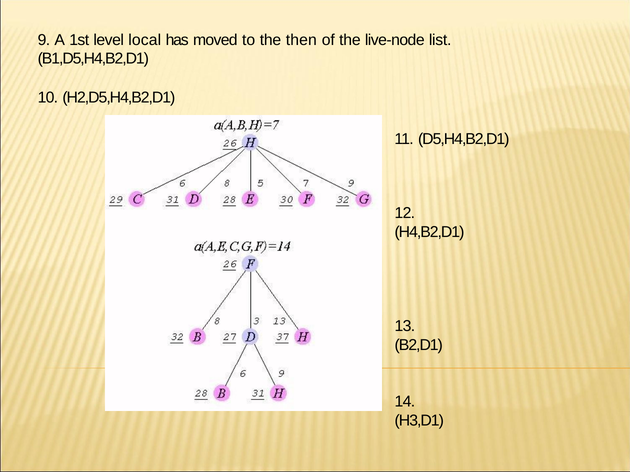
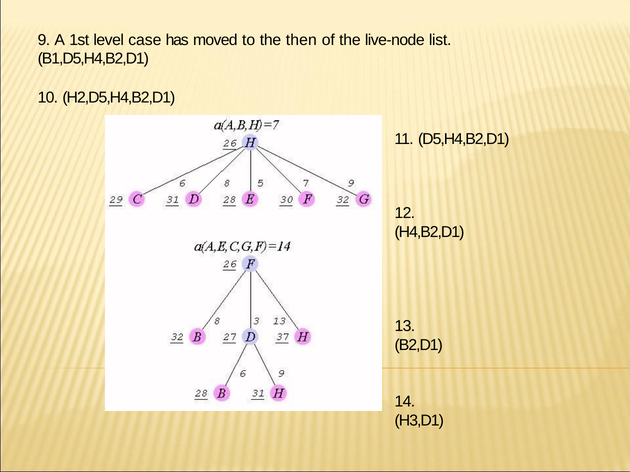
local: local -> case
